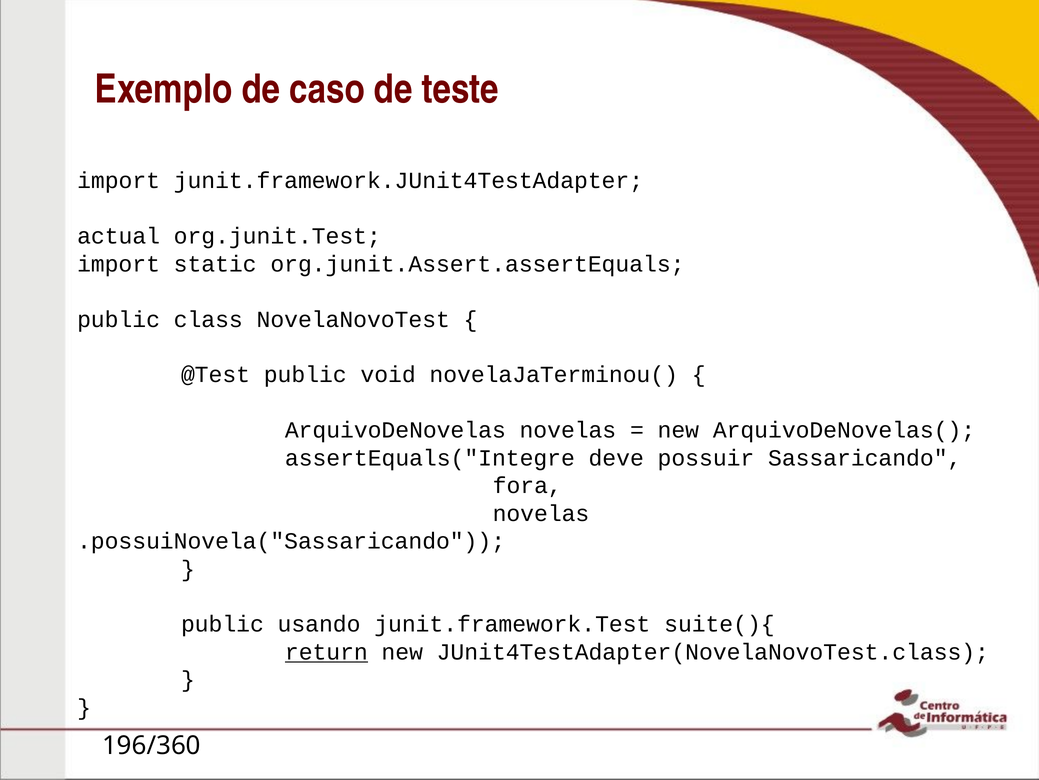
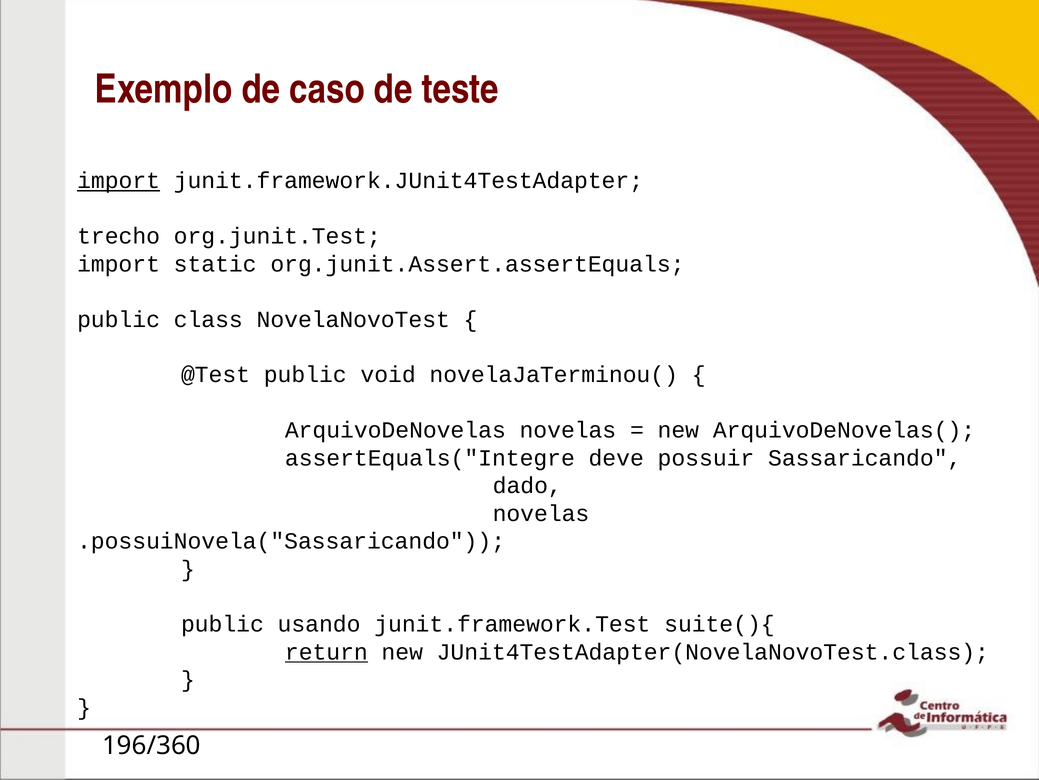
import at (119, 181) underline: none -> present
actual: actual -> trecho
fora: fora -> dado
